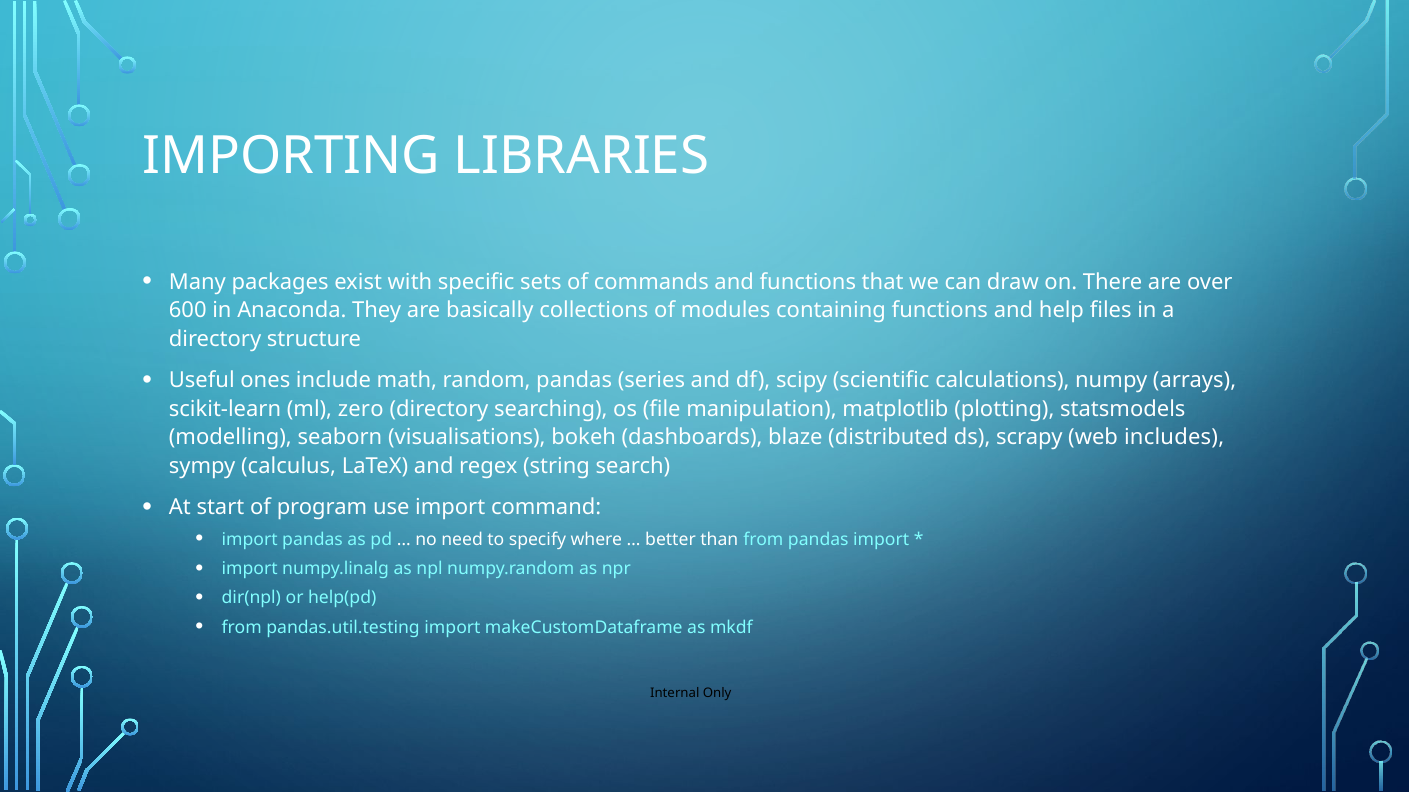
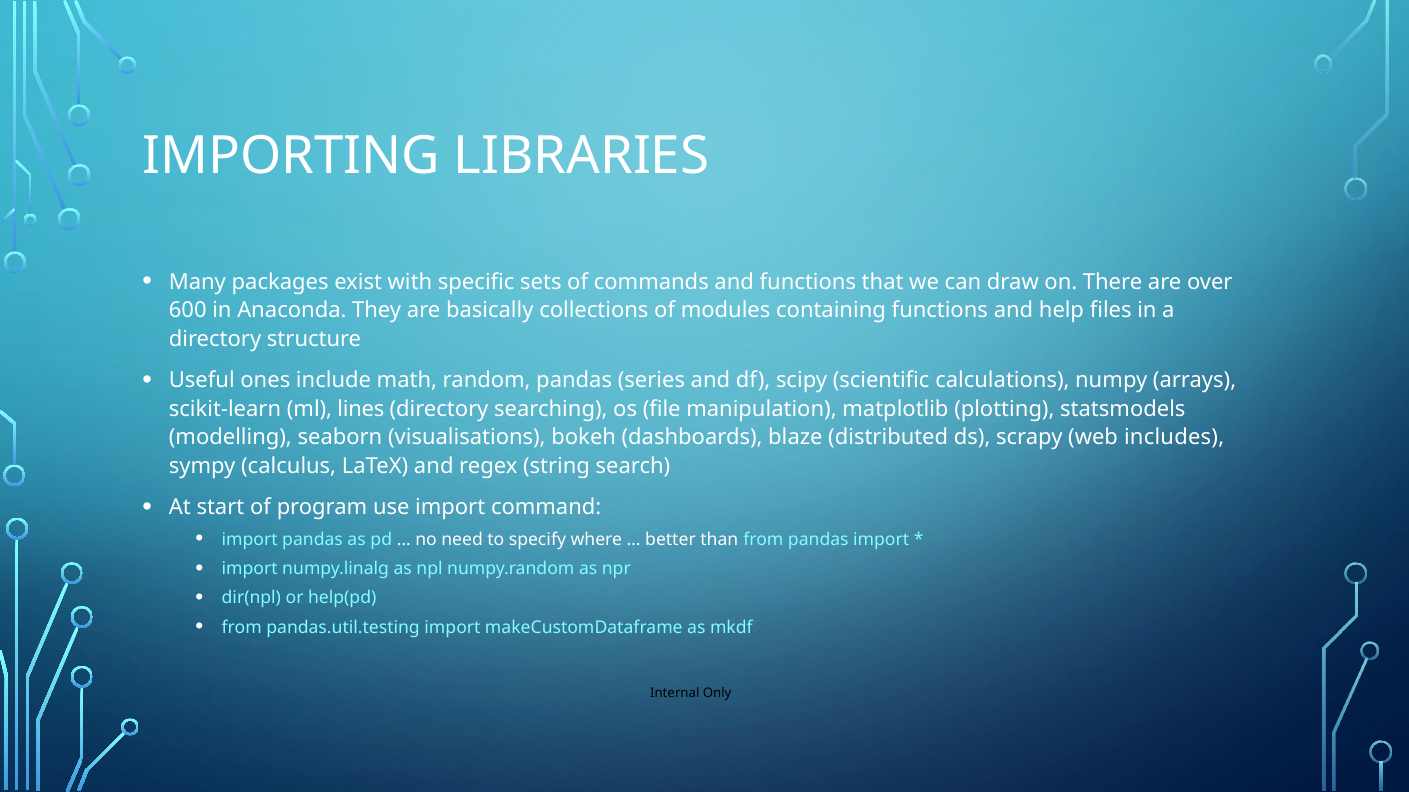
zero: zero -> lines
